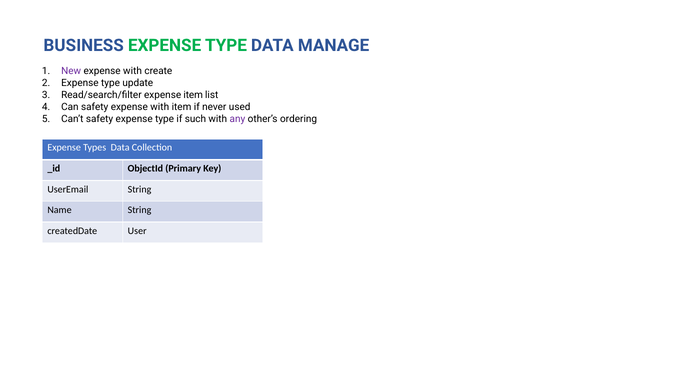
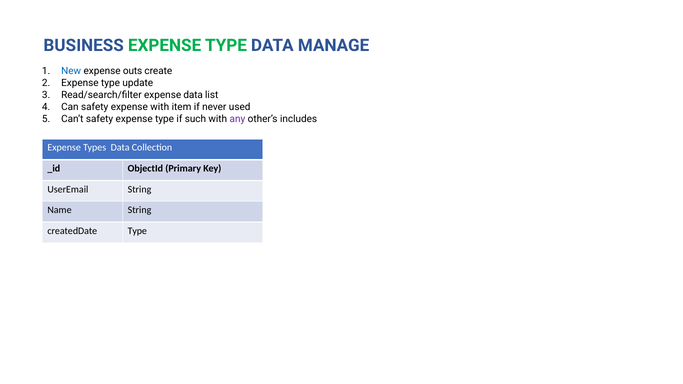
New colour: purple -> blue
with at (133, 71): with -> outs
expense item: item -> data
ordering: ordering -> includes
createdDate User: User -> Type
